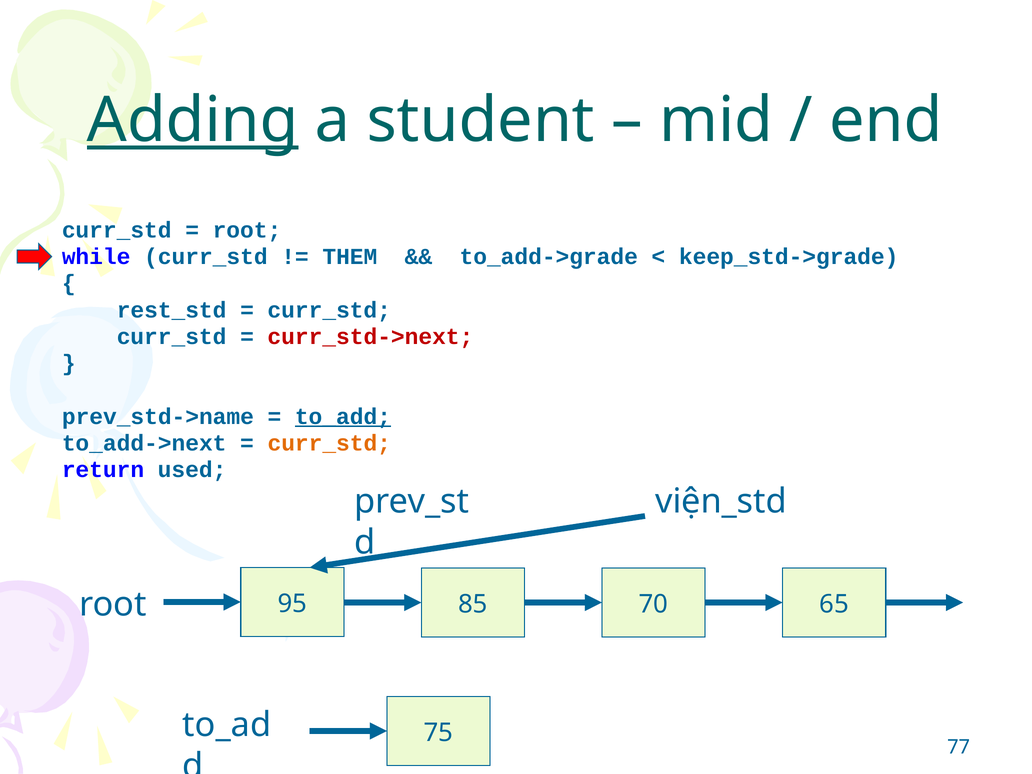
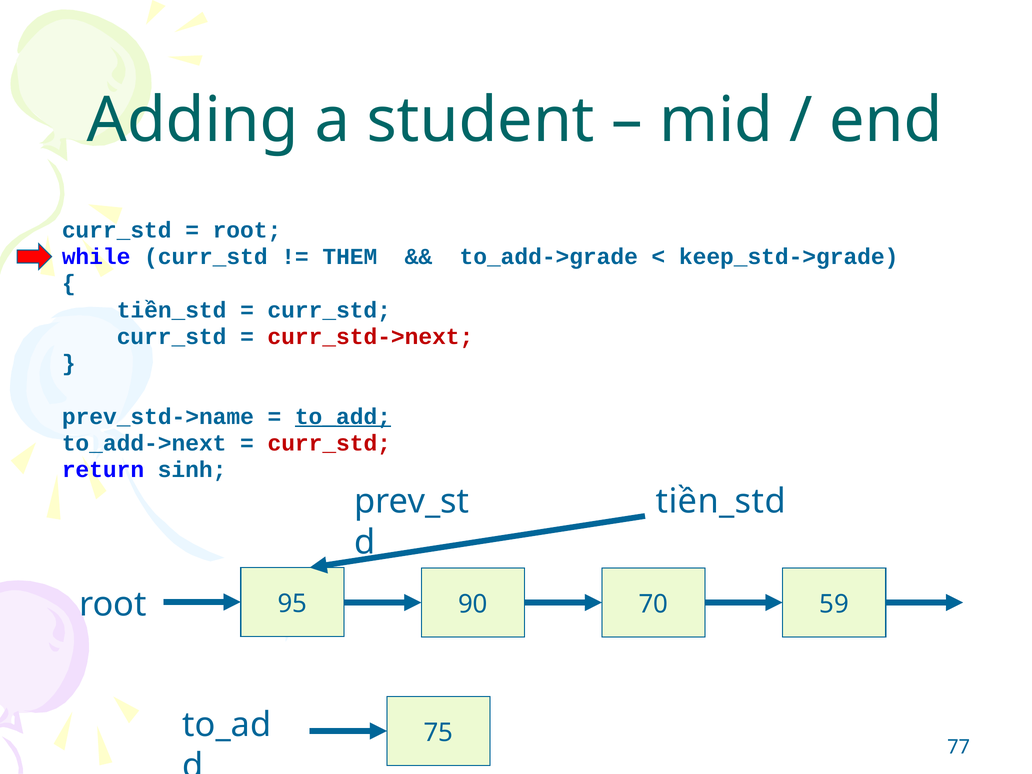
Adding underline: present -> none
rest_std at (172, 310): rest_std -> tiền_std
curr_std at (329, 443) colour: orange -> red
used: used -> sinh
viện_std at (721, 501): viện_std -> tiền_std
85: 85 -> 90
65: 65 -> 59
